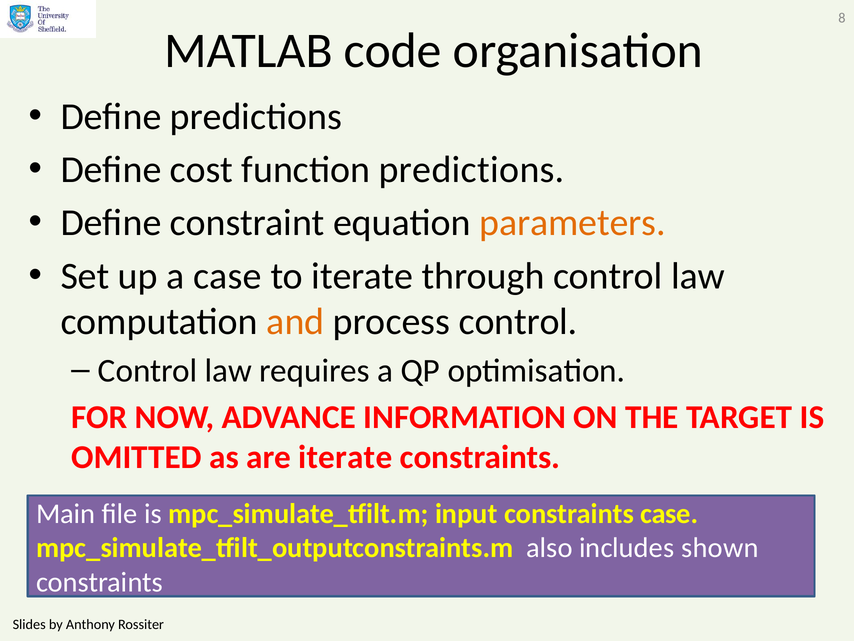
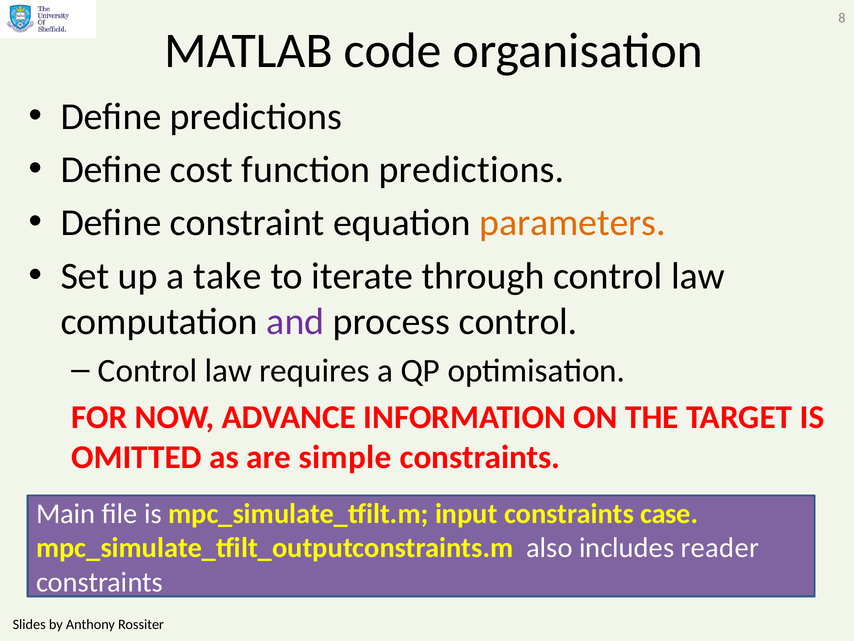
a case: case -> take
and colour: orange -> purple
are iterate: iterate -> simple
shown: shown -> reader
